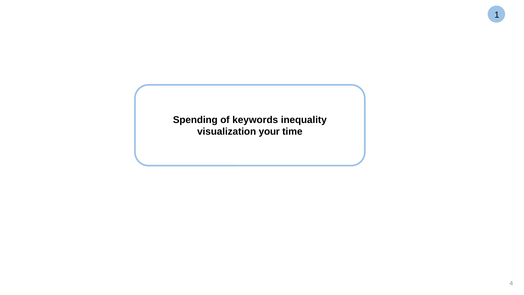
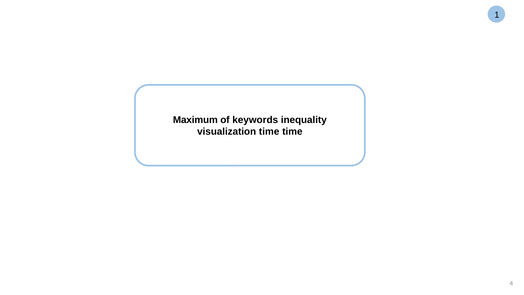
Spending: Spending -> Maximum
visualization your: your -> time
